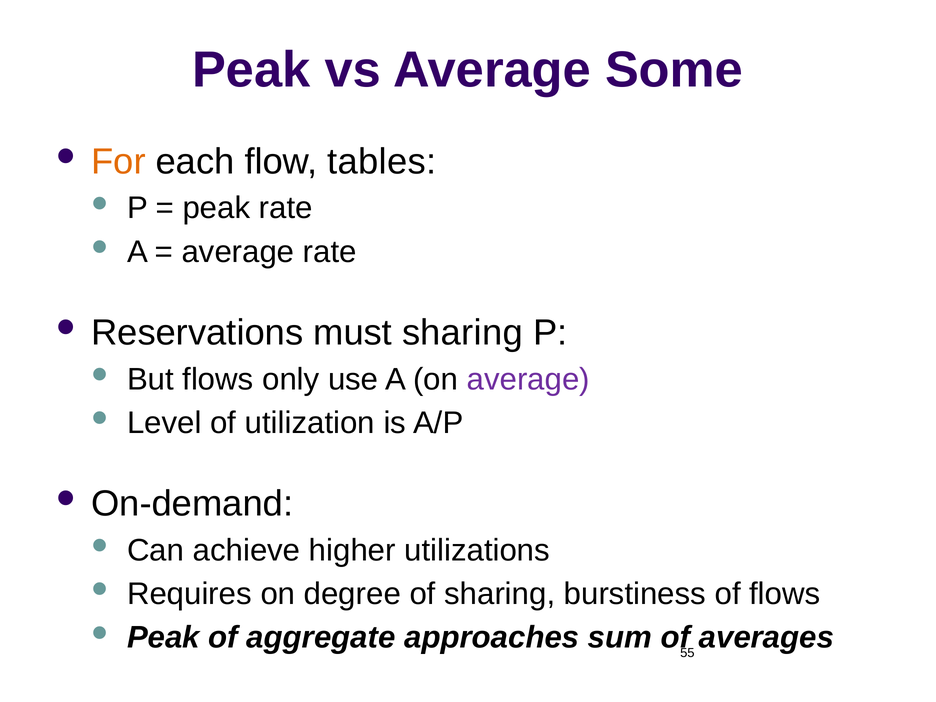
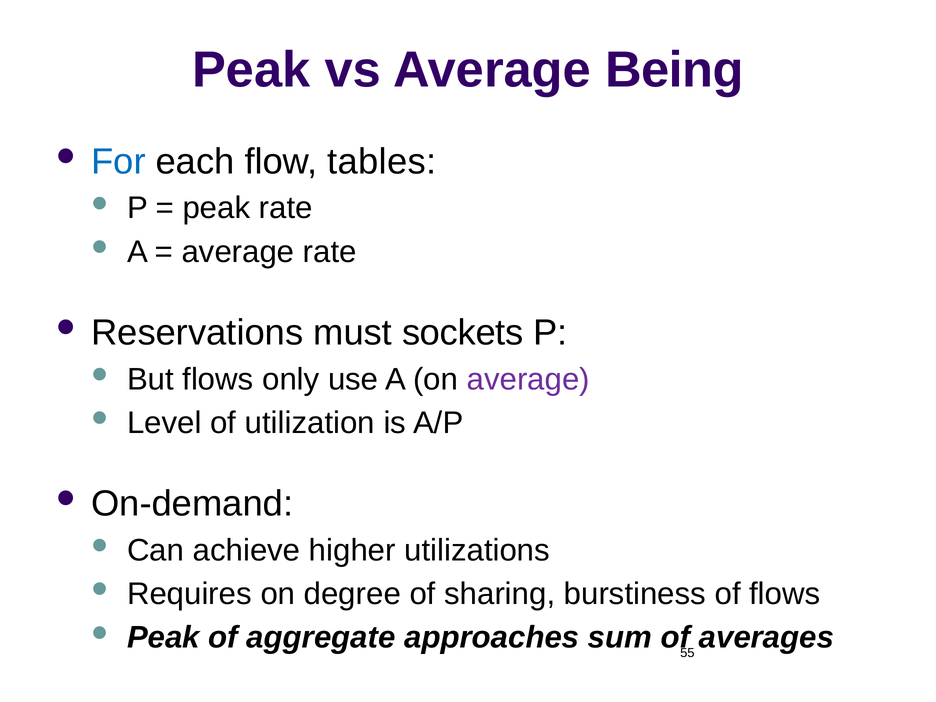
Some: Some -> Being
For colour: orange -> blue
must sharing: sharing -> sockets
